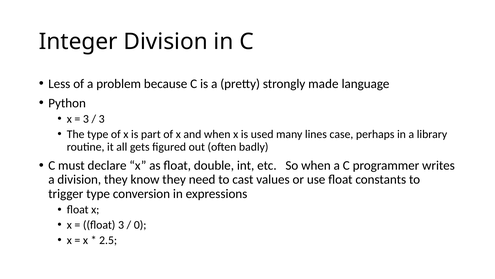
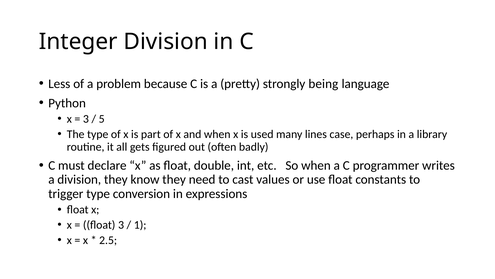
made: made -> being
3 at (102, 119): 3 -> 5
0: 0 -> 1
